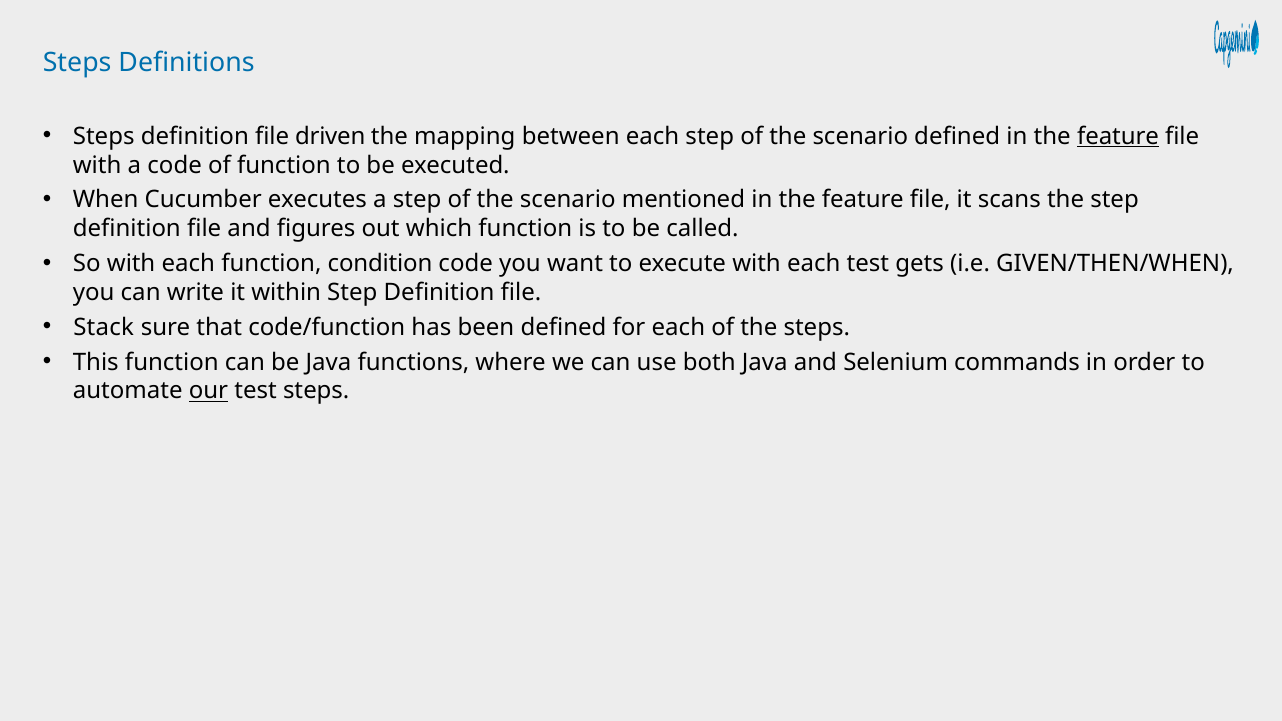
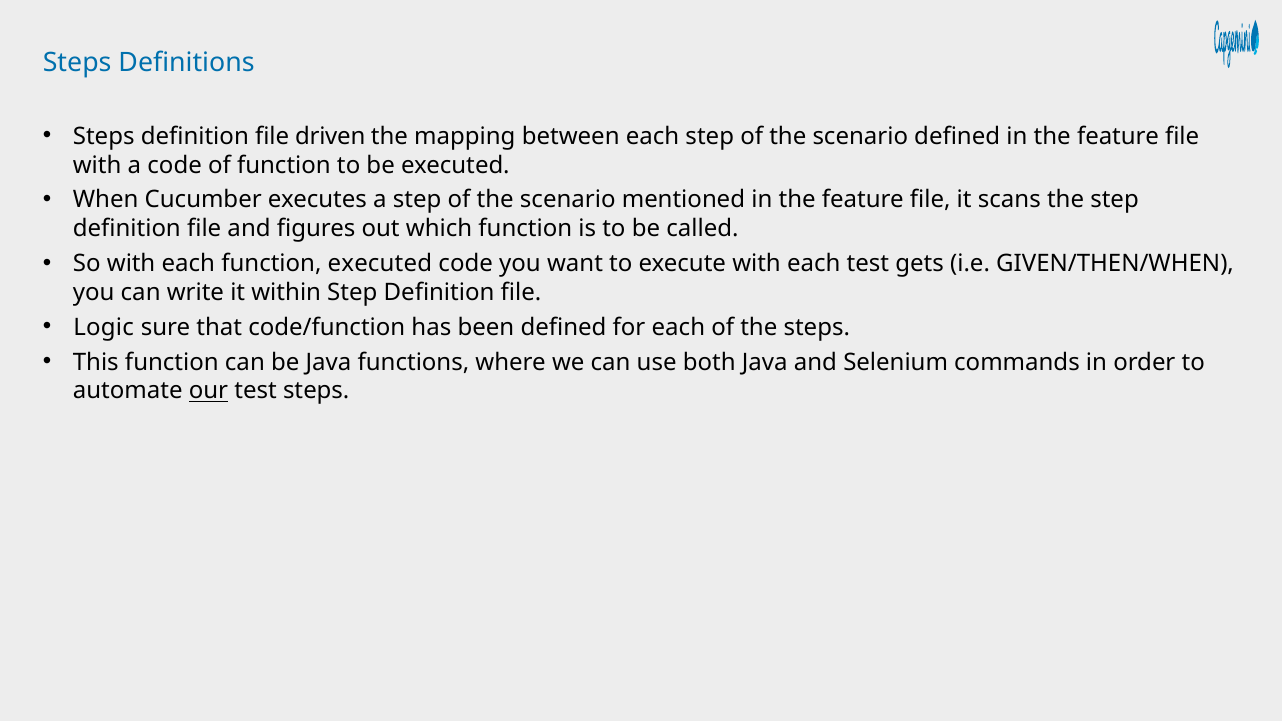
feature at (1118, 136) underline: present -> none
function condition: condition -> executed
Stack: Stack -> Logic
